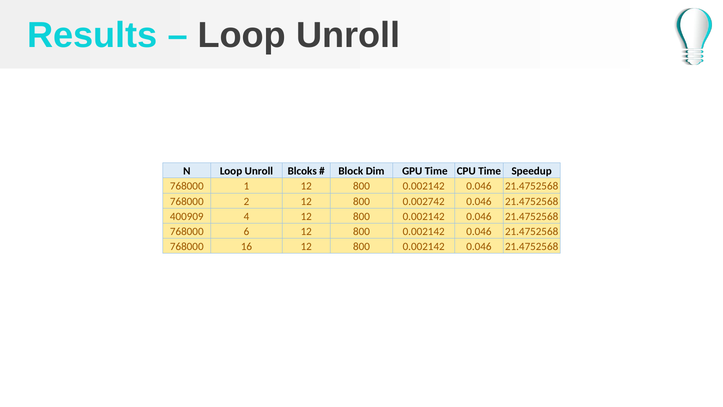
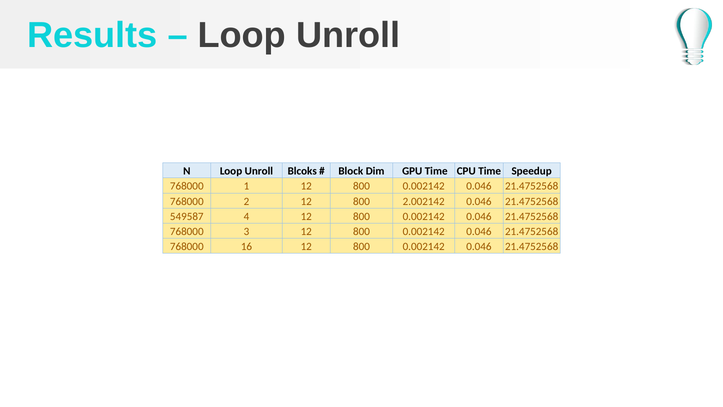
0.002742: 0.002742 -> 2.002142
400909: 400909 -> 549587
6: 6 -> 3
